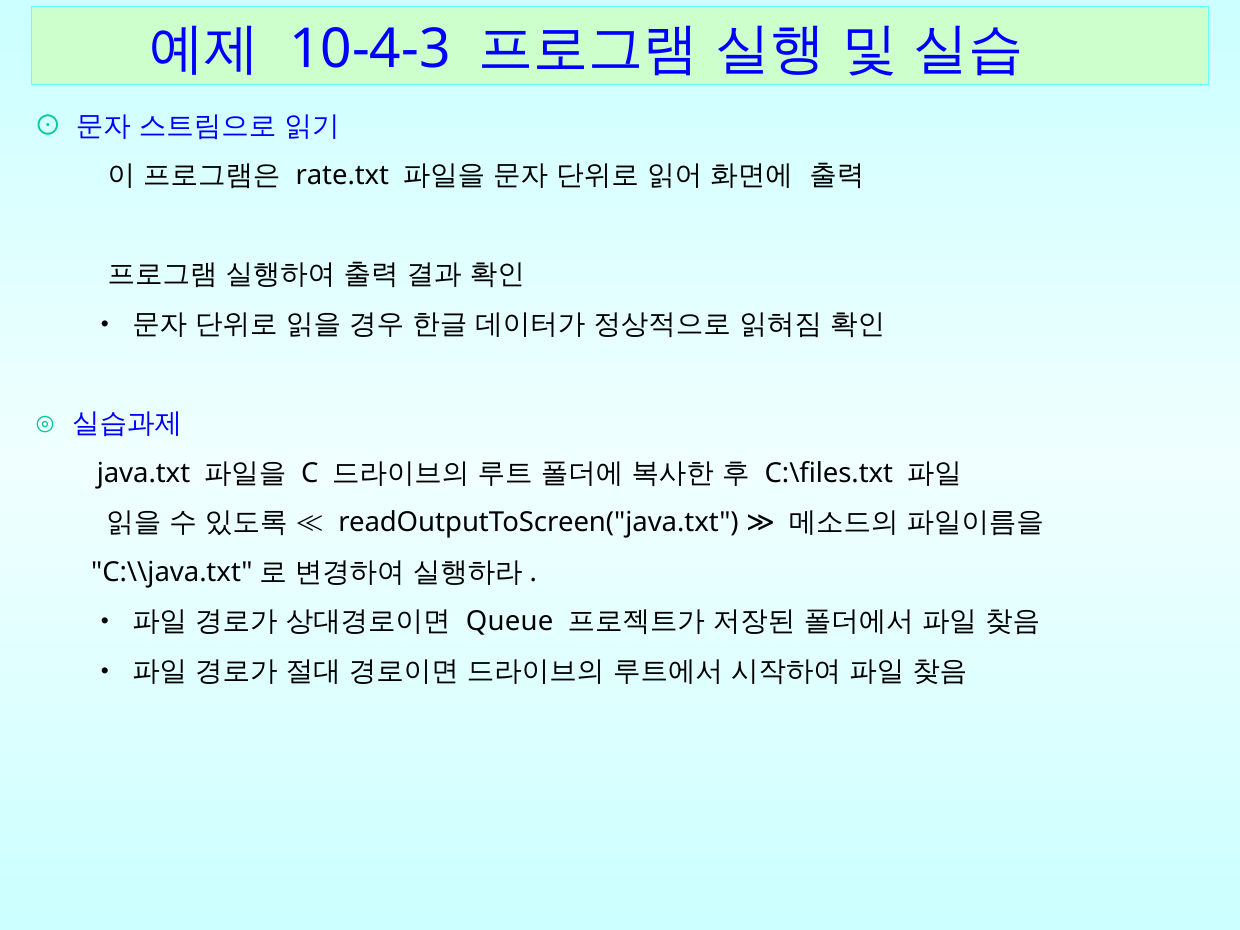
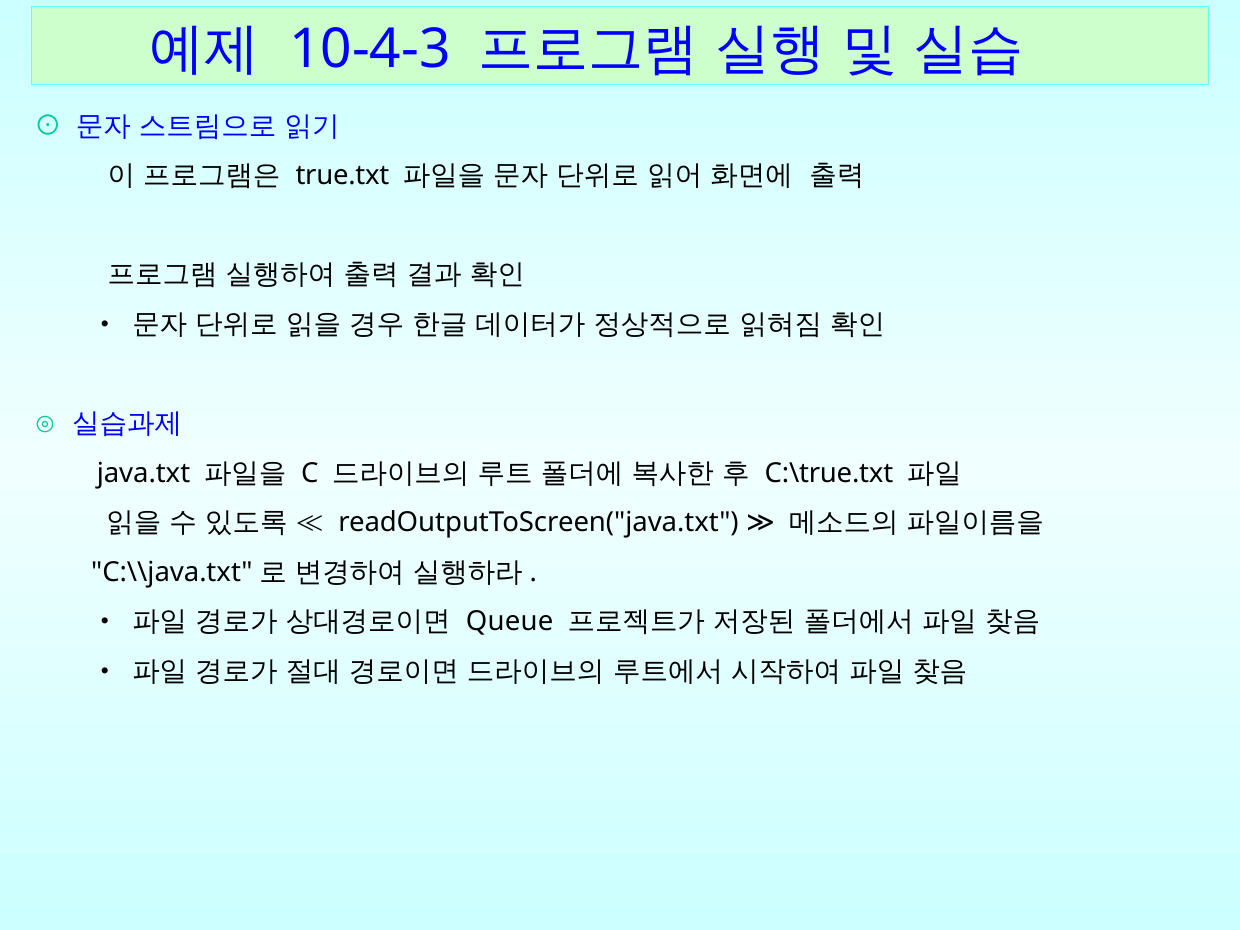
rate.txt: rate.txt -> true.txt
C:\files.txt: C:\files.txt -> C:\true.txt
